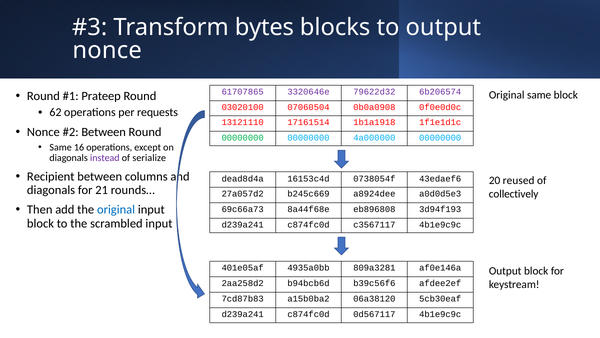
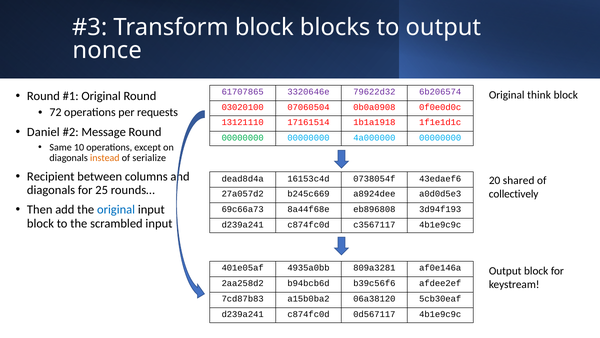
Transform bytes: bytes -> block
Prateep at (101, 96): Prateep -> Original
Original same: same -> think
62: 62 -> 72
Nonce at (43, 132): Nonce -> Daniel
Between at (104, 132): Between -> Message
16: 16 -> 10
instead colour: purple -> orange
reused: reused -> shared
21: 21 -> 25
